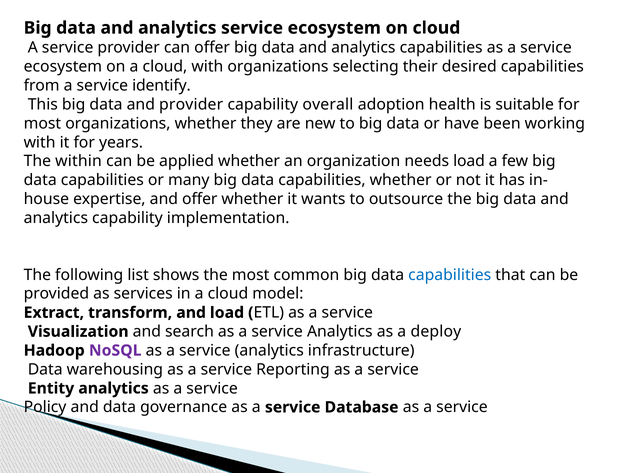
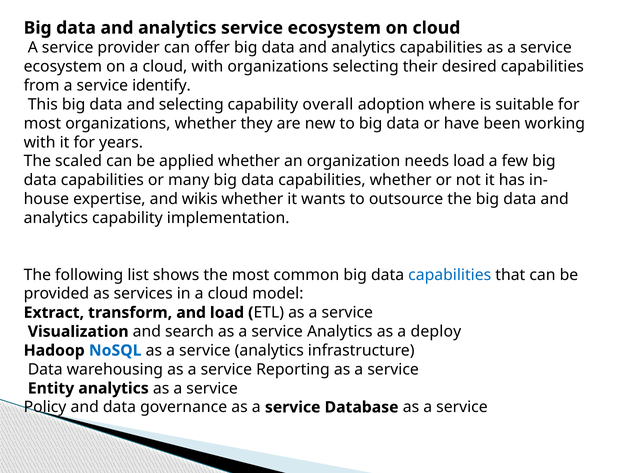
and provider: provider -> selecting
health: health -> where
within: within -> scaled
and offer: offer -> wikis
NoSQL colour: purple -> blue
